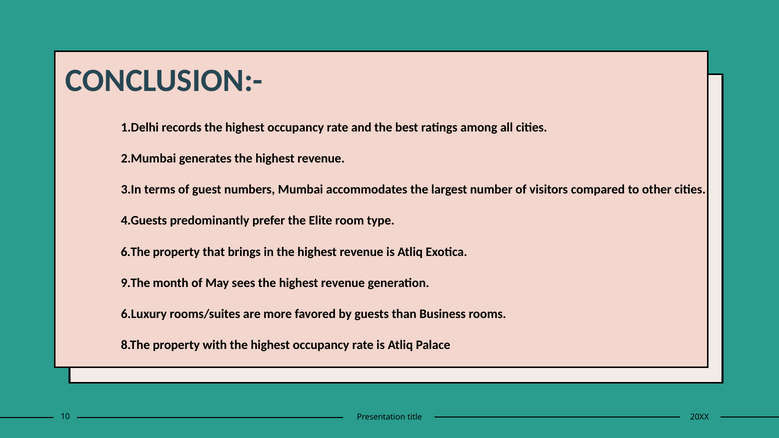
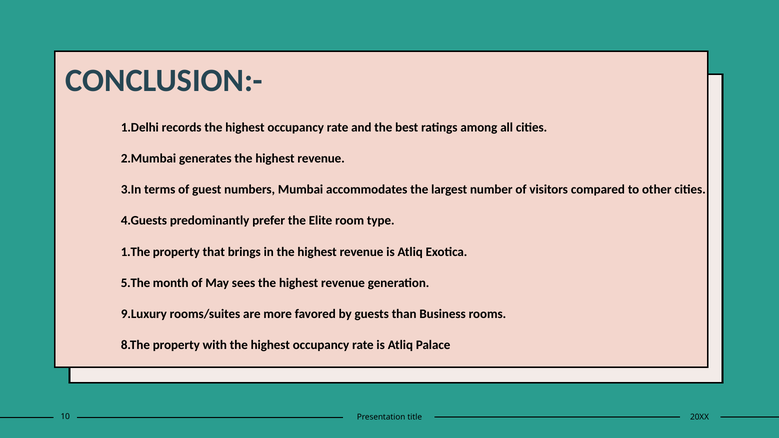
6.The: 6.The -> 1.The
9.The: 9.The -> 5.The
6.Luxury: 6.Luxury -> 9.Luxury
